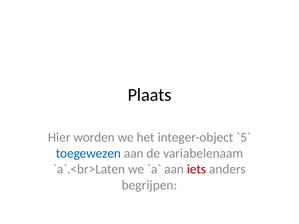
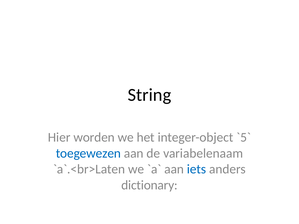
Plaats: Plaats -> String
iets colour: red -> blue
begrijpen: begrijpen -> dictionary
